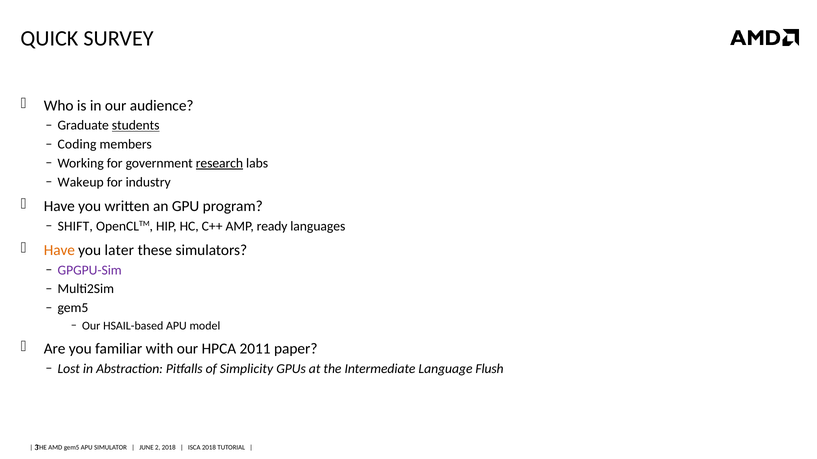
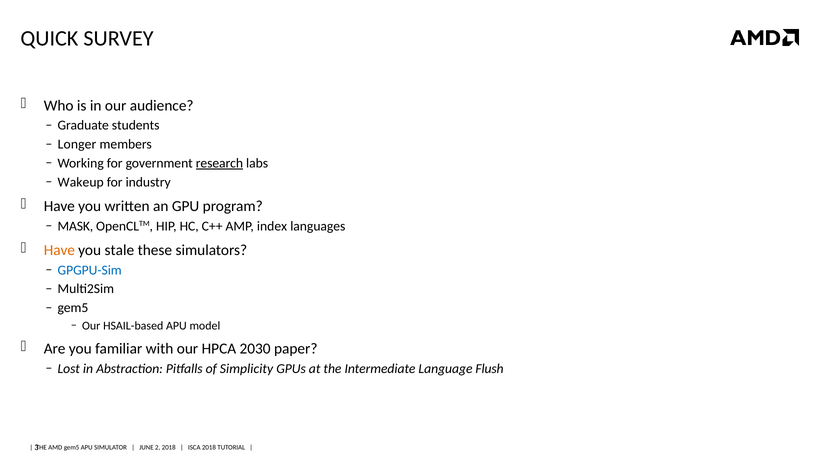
students underline: present -> none
Coding: Coding -> Longer
SHIFT: SHIFT -> MASK
ready: ready -> index
later: later -> stale
GPGPU-Sim colour: purple -> blue
2011: 2011 -> 2030
